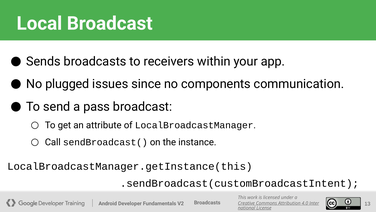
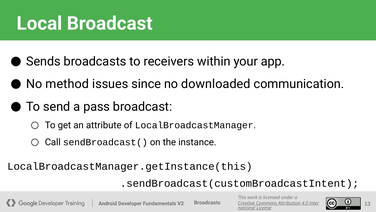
plugged: plugged -> method
components: components -> downloaded
